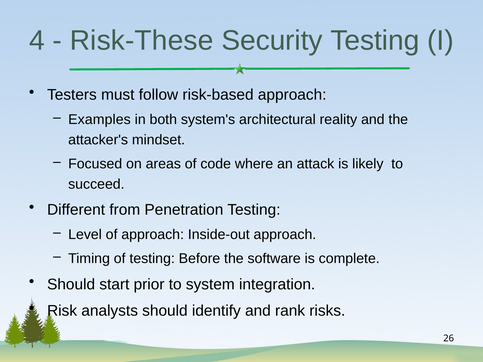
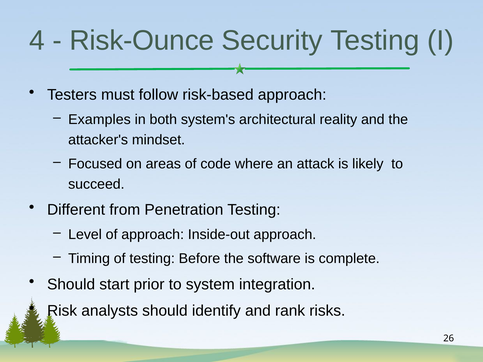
Risk-These: Risk-These -> Risk-Ounce
